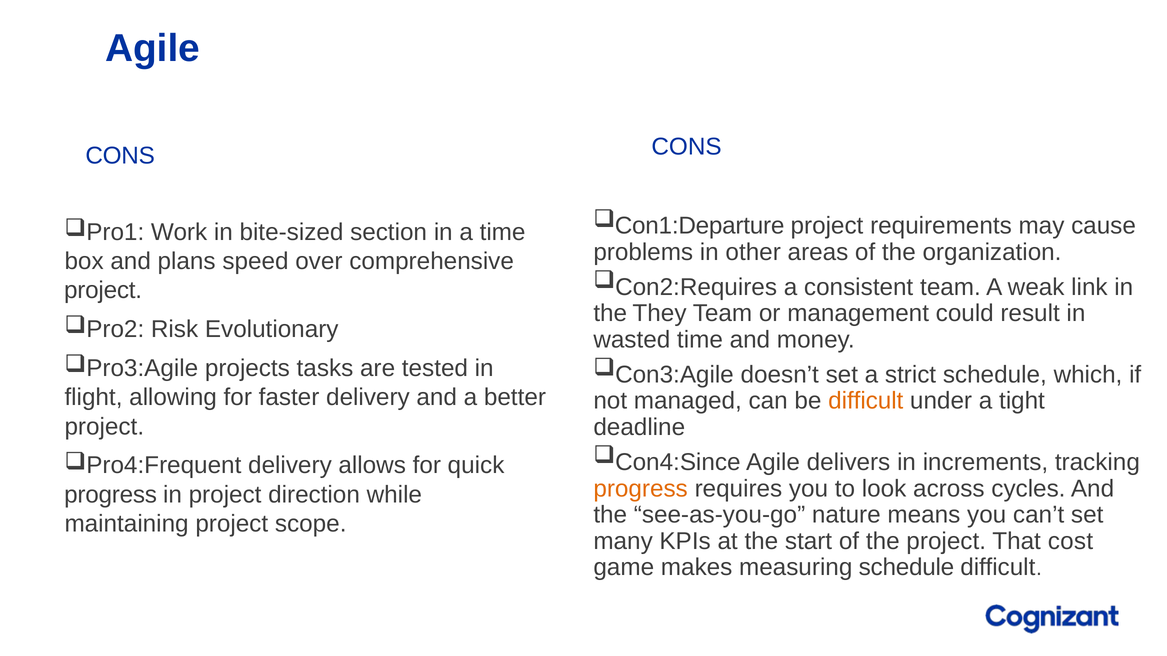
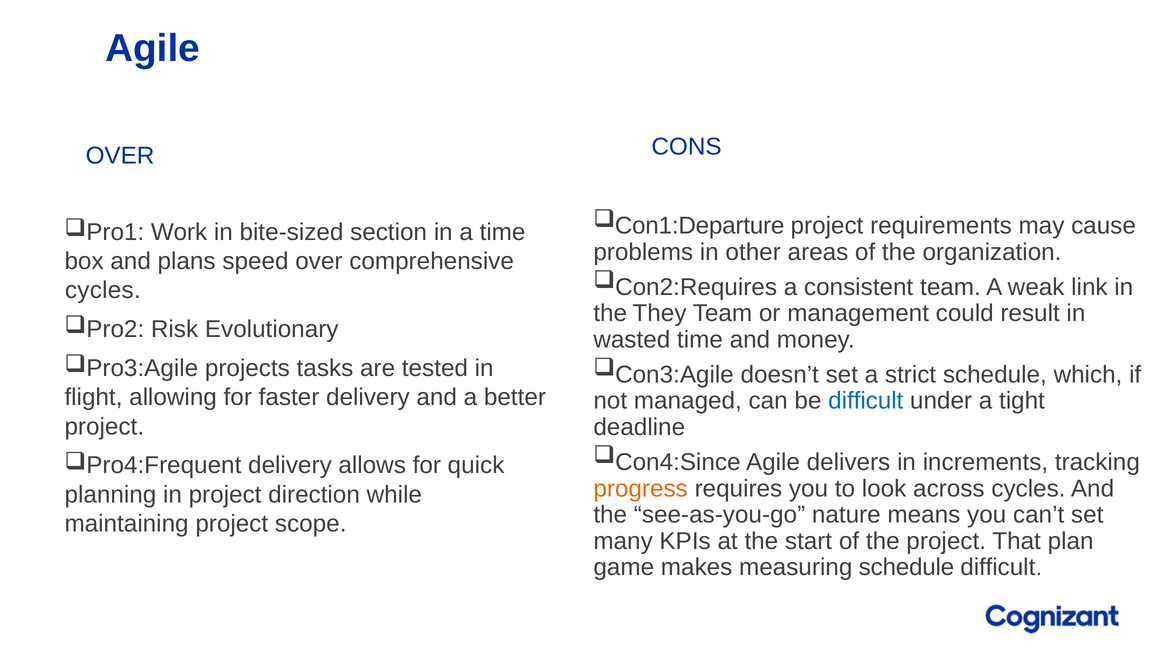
CONS at (120, 156): CONS -> OVER
project at (103, 291): project -> cycles
difficult at (866, 401) colour: orange -> blue
progress at (111, 495): progress -> planning
cost: cost -> plan
